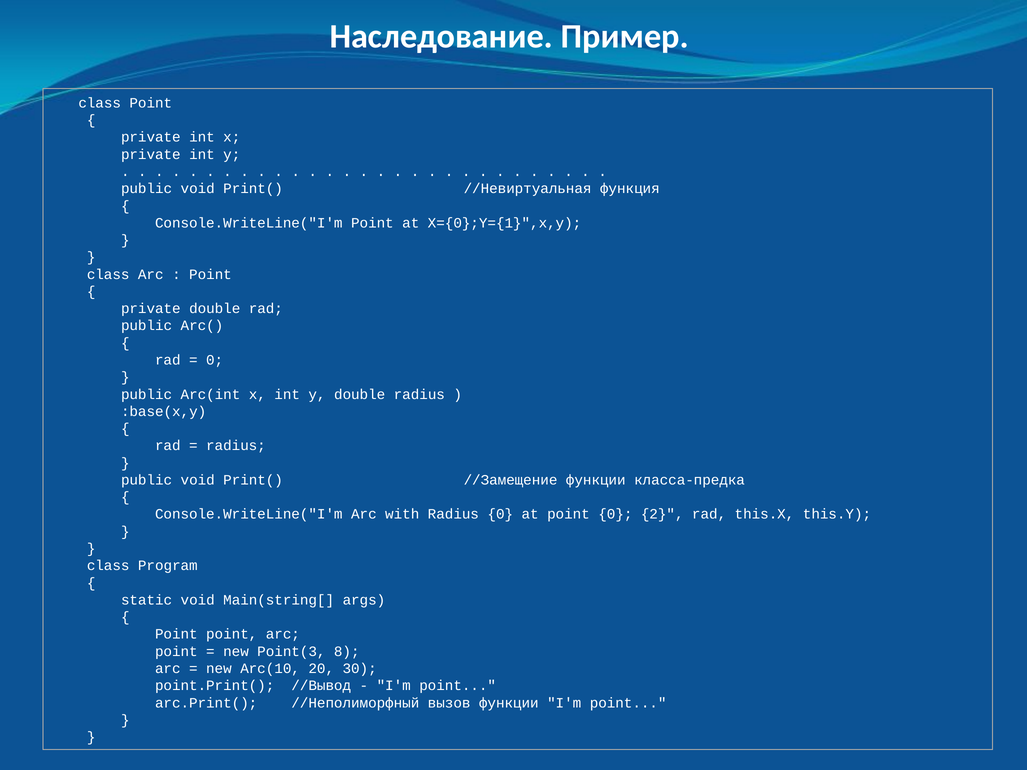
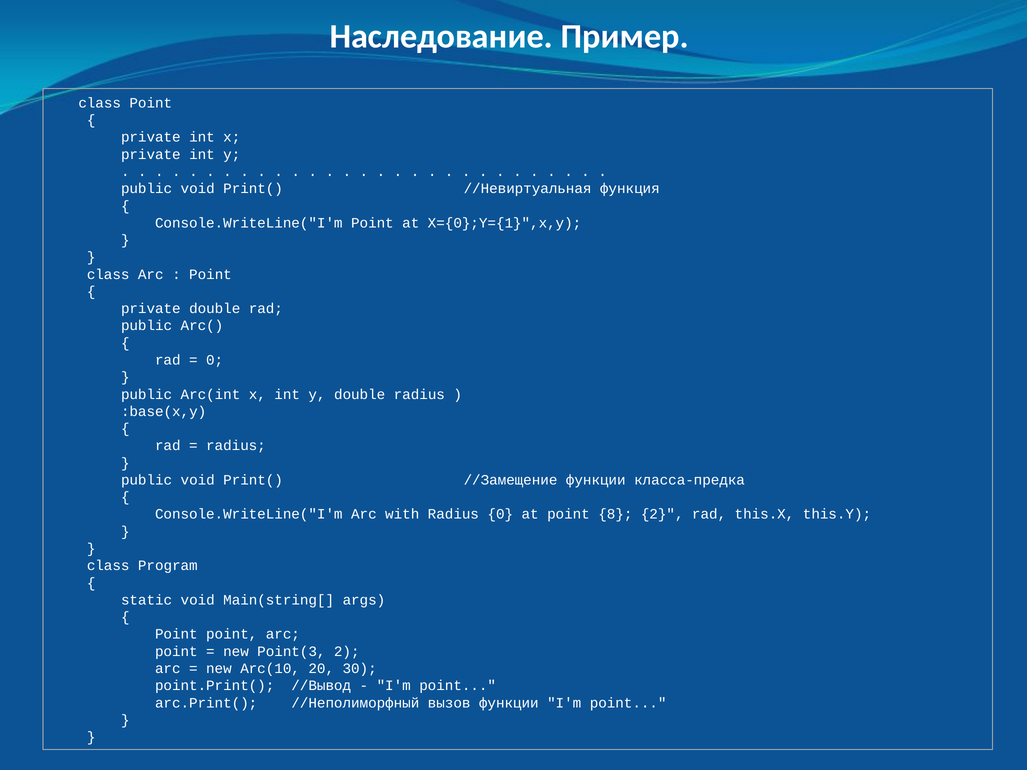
point 0: 0 -> 8
Point(3 8: 8 -> 2
